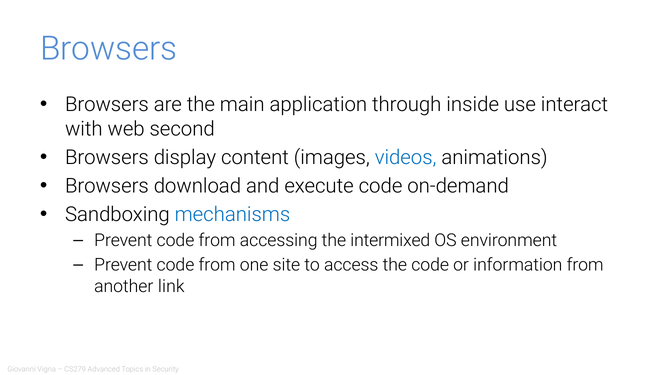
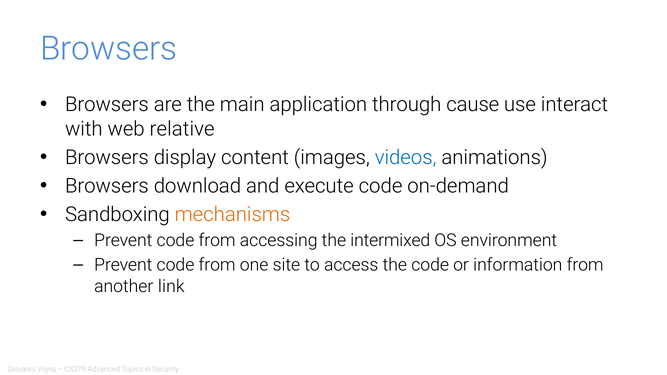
inside: inside -> cause
second: second -> relative
mechanisms colour: blue -> orange
